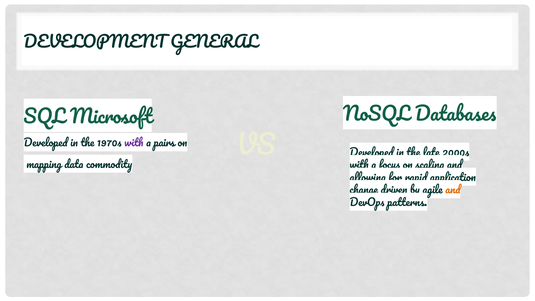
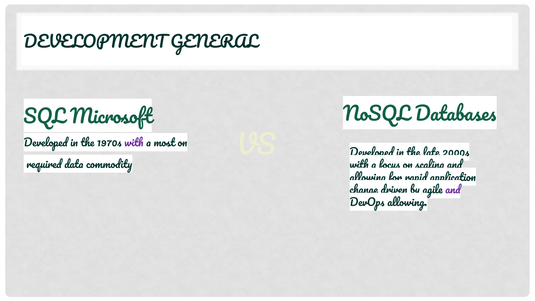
pairs: pairs -> most
mapping: mapping -> required
and at (453, 190) colour: orange -> purple
DevOps patterns: patterns -> allowing
